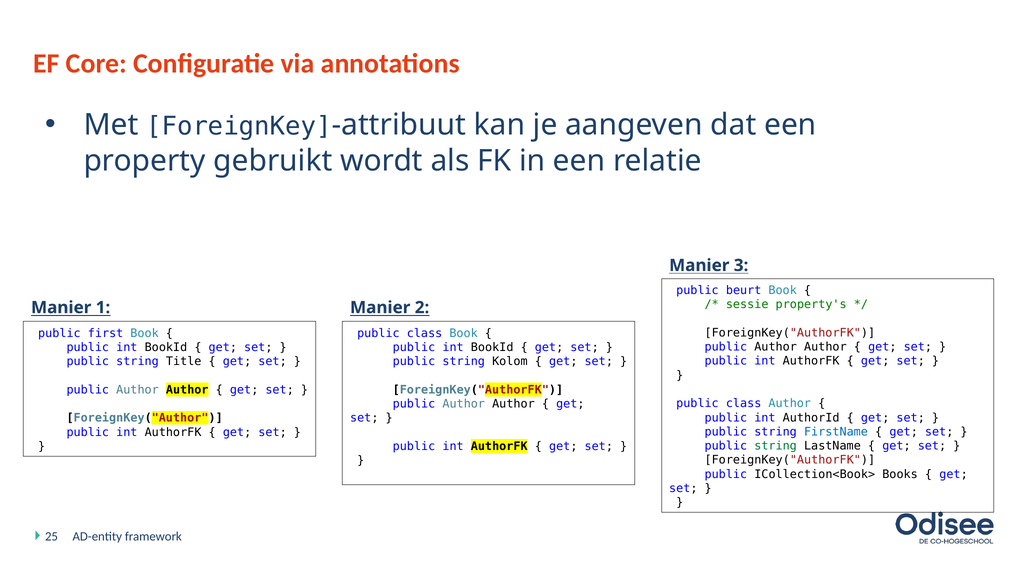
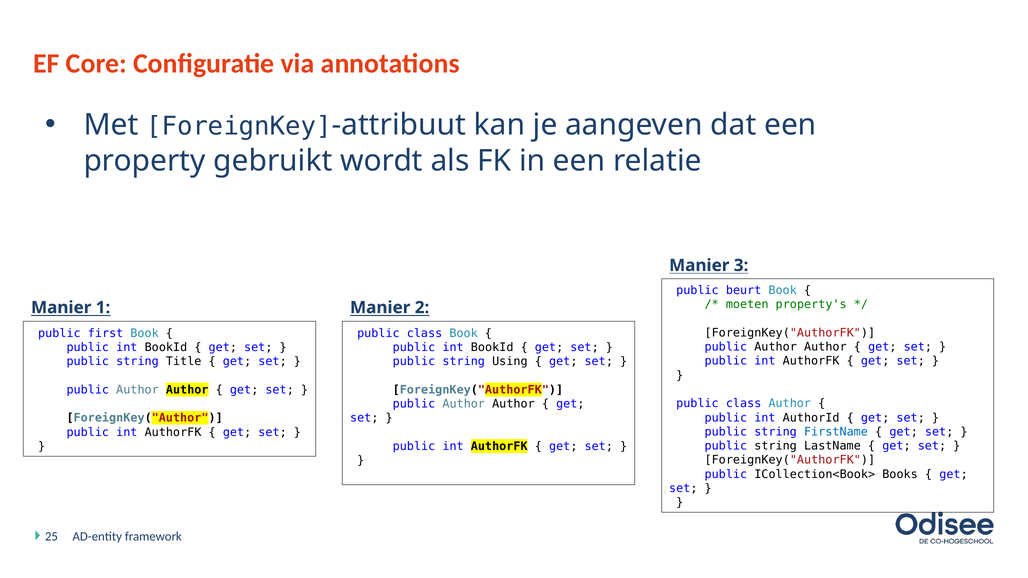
sessie: sessie -> moeten
Kolom: Kolom -> Using
string at (776, 446) colour: green -> black
